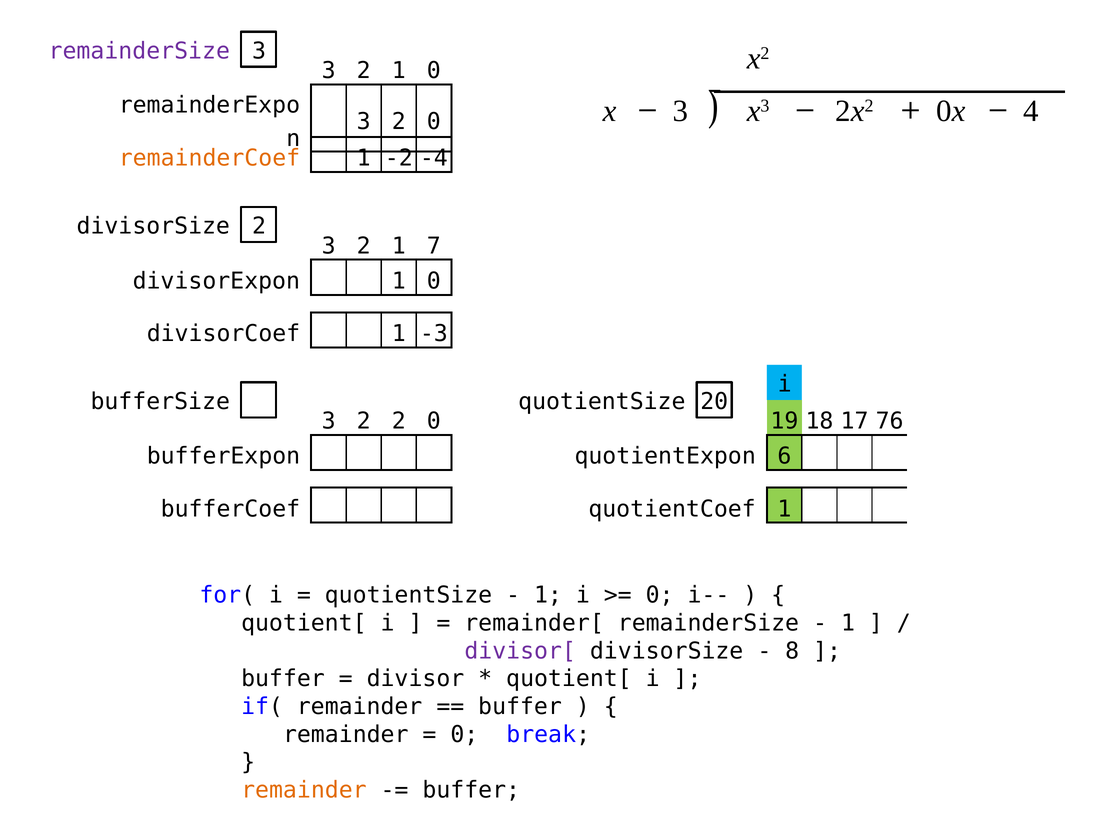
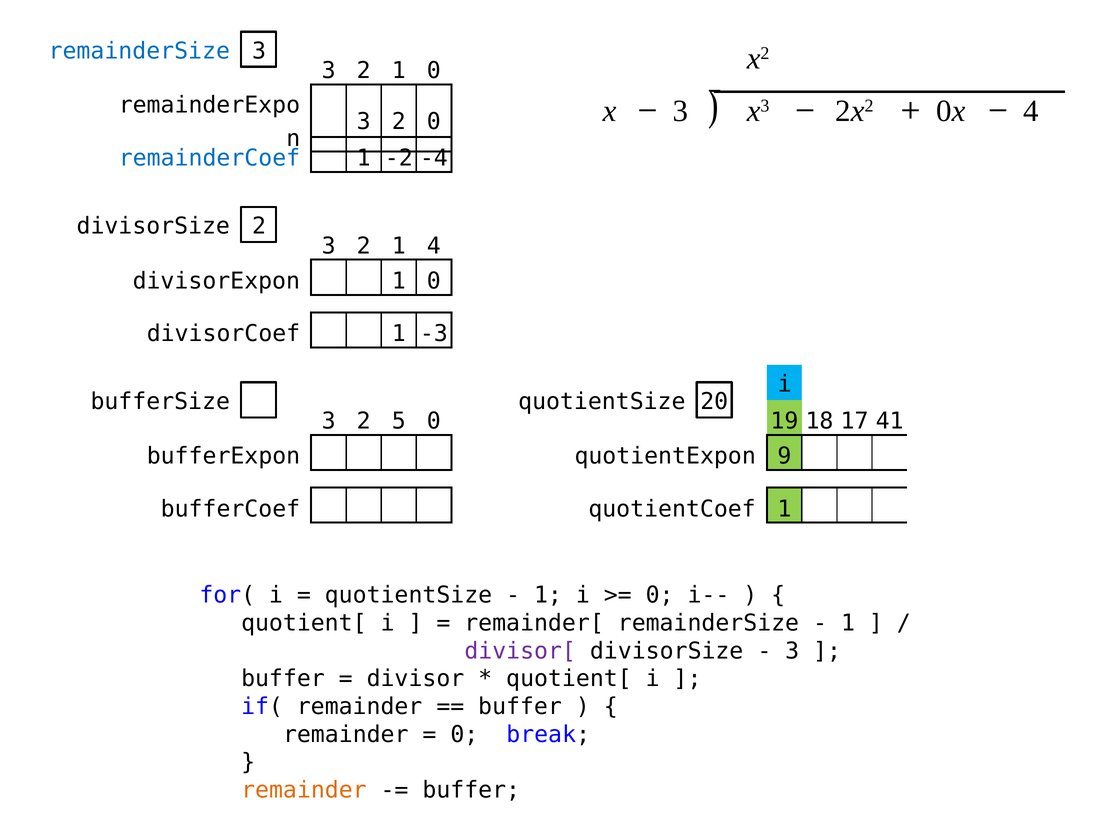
remainderSize at (139, 51) colour: purple -> blue
remainderCoef colour: orange -> blue
1 7: 7 -> 4
2 2: 2 -> 5
76: 76 -> 41
6: 6 -> 9
8 at (792, 651): 8 -> 3
